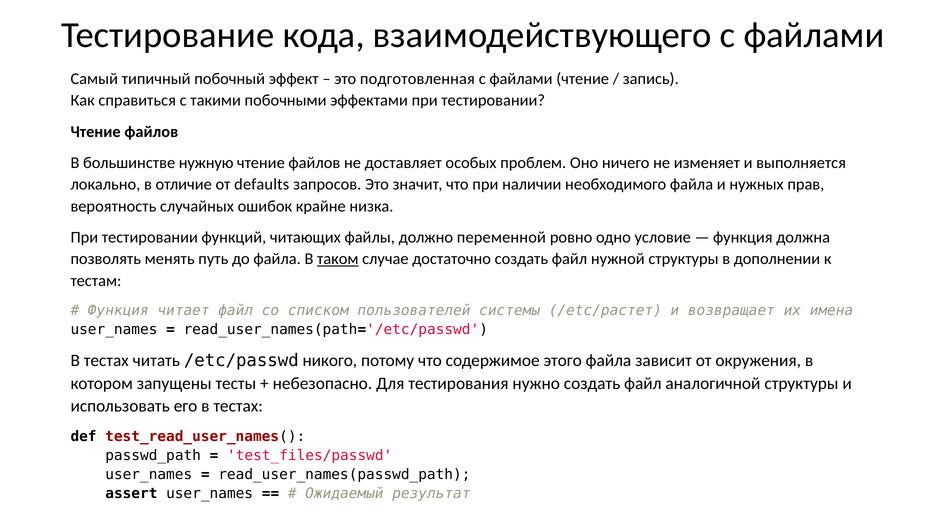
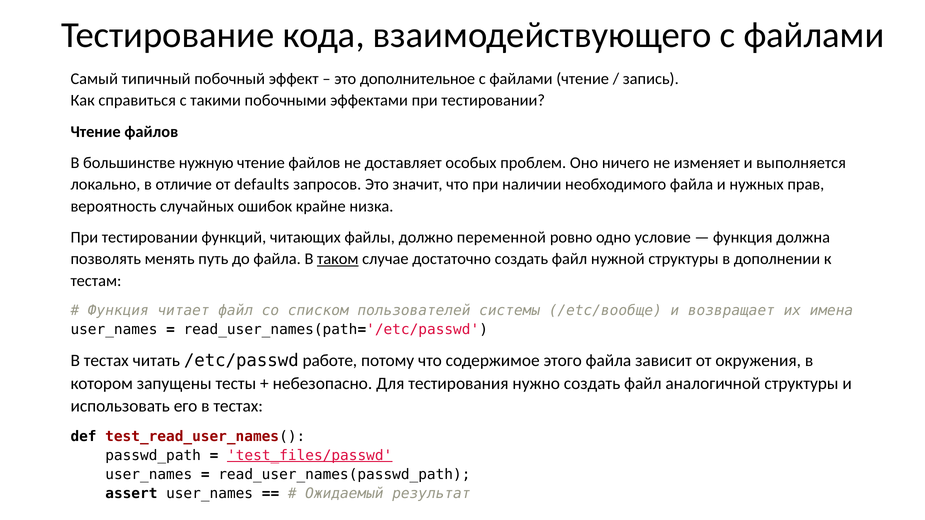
подготовленная: подготовленная -> дополнительное
/etc/растет: /etc/растет -> /etc/вообще
никого: никого -> работе
test_files/passwd underline: none -> present
